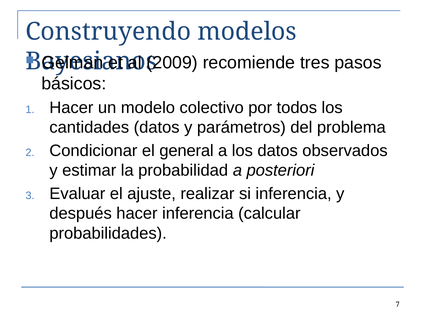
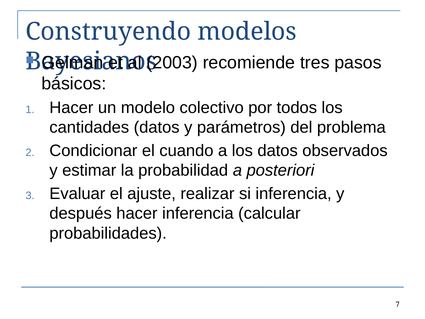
2009: 2009 -> 2003
general: general -> cuando
